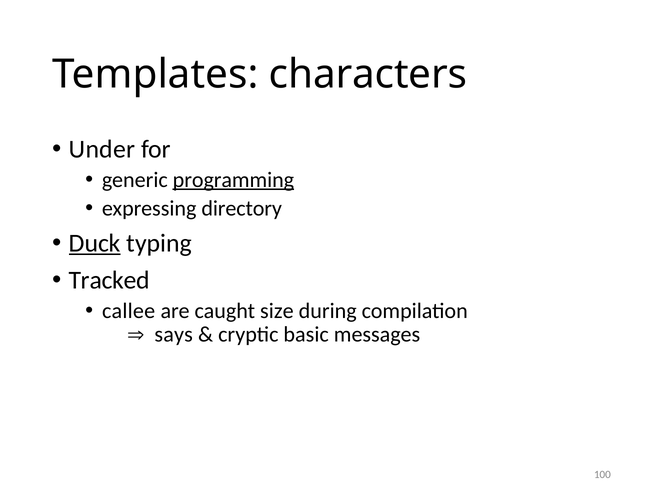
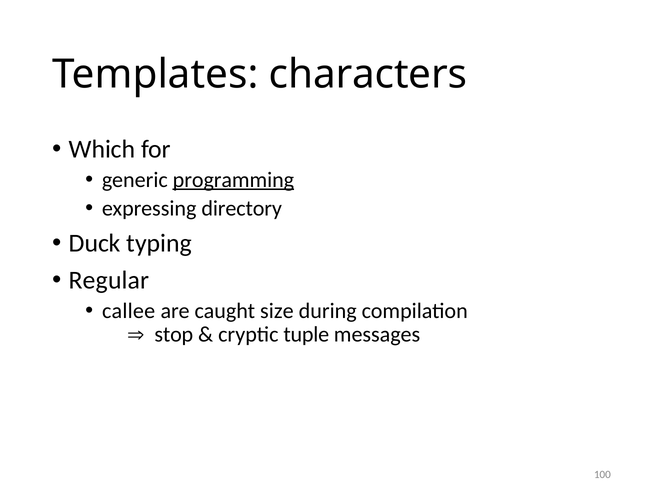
Under: Under -> Which
Duck underline: present -> none
Tracked: Tracked -> Regular
says: says -> stop
basic: basic -> tuple
